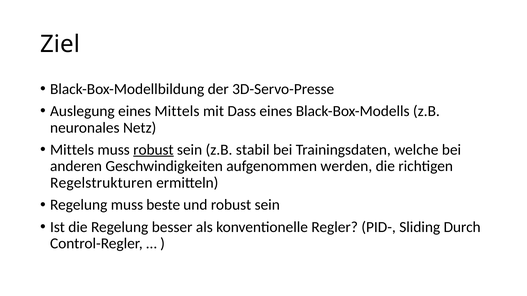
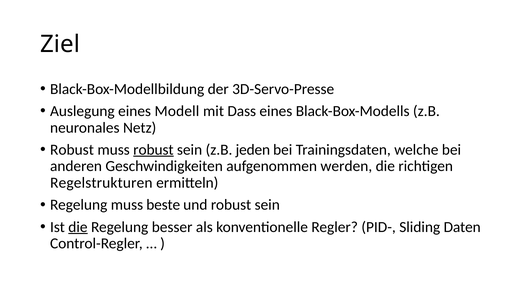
eines Mittels: Mittels -> Modell
Mittels at (72, 150): Mittels -> Robust
stabil: stabil -> jeden
die at (78, 227) underline: none -> present
Durch: Durch -> Daten
